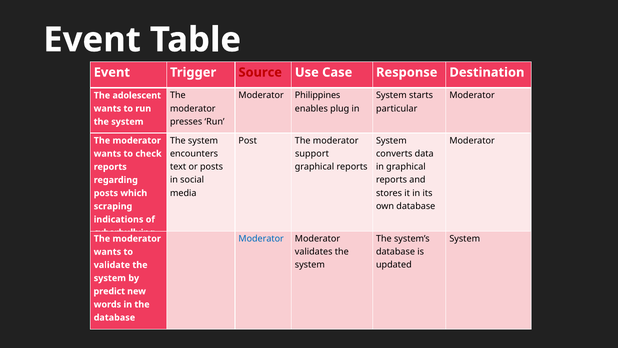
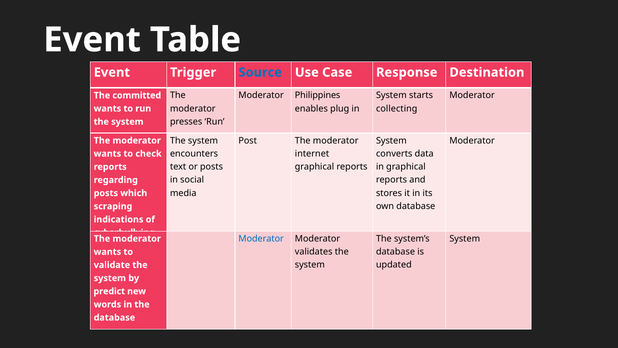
Source colour: red -> blue
adolescent: adolescent -> committed
particular: particular -> collecting
support: support -> internet
